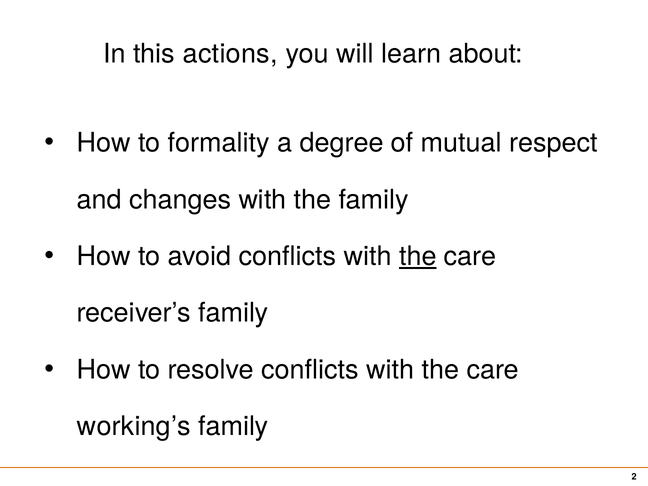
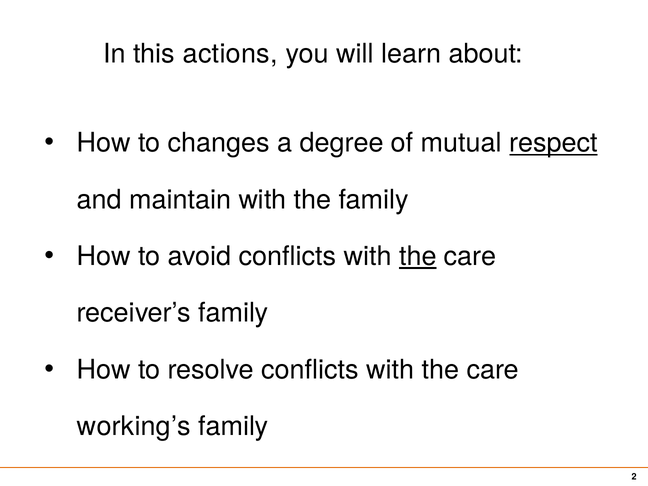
formality: formality -> changes
respect underline: none -> present
changes: changes -> maintain
